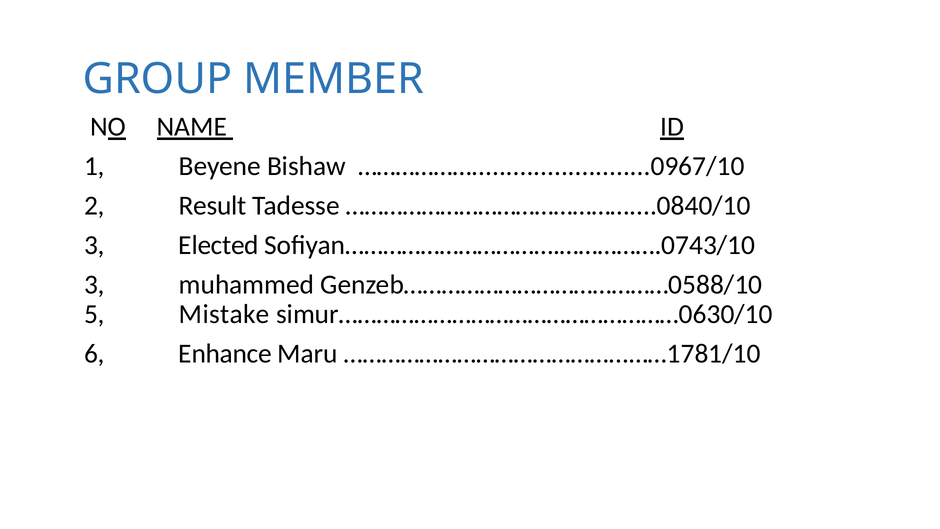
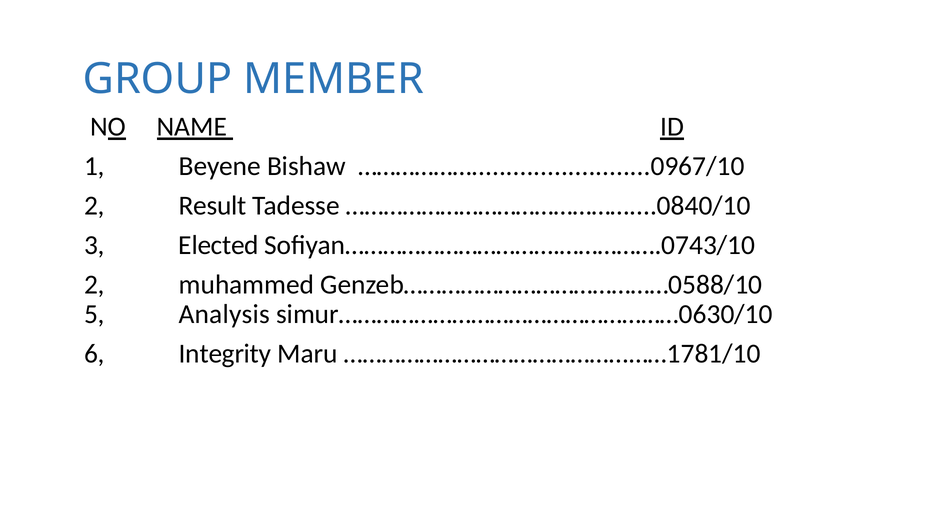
3 at (94, 284): 3 -> 2
Mistake: Mistake -> Analysis
Enhance: Enhance -> Integrity
